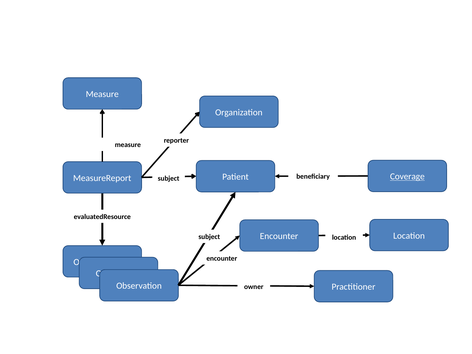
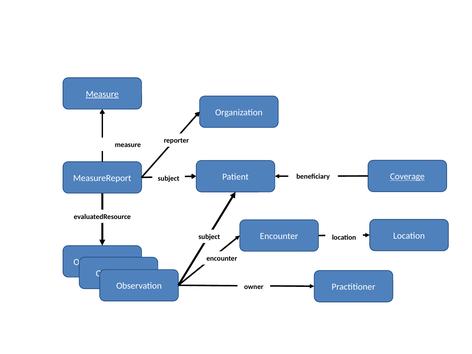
Measure at (102, 94) underline: none -> present
